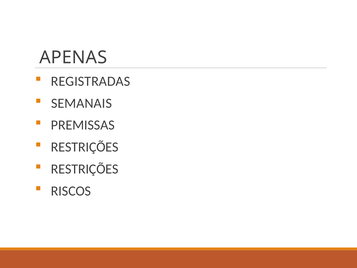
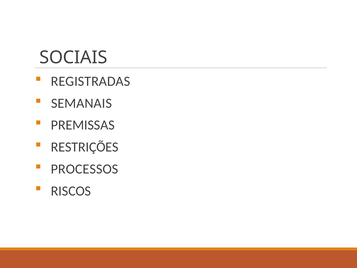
APENAS: APENAS -> SOCIAIS
RESTRIÇÕES at (85, 169): RESTRIÇÕES -> PROCESSOS
